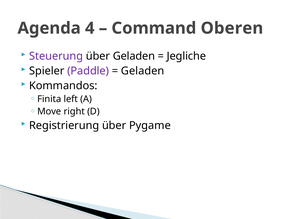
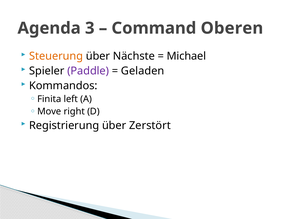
4: 4 -> 3
Steuerung colour: purple -> orange
über Geladen: Geladen -> Nächste
Jegliche: Jegliche -> Michael
Pygame: Pygame -> Zerstört
